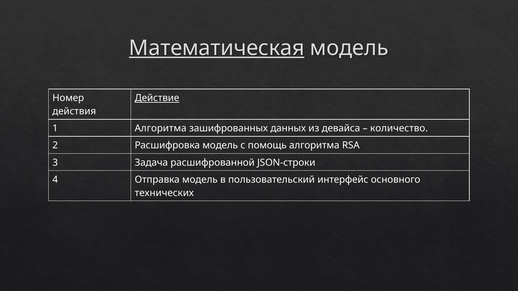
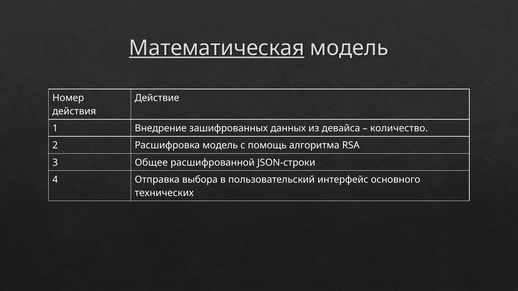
Действие underline: present -> none
1 Алгоритма: Алгоритма -> Внедрение
Задача: Задача -> Общее
Отправка модель: модель -> выбора
